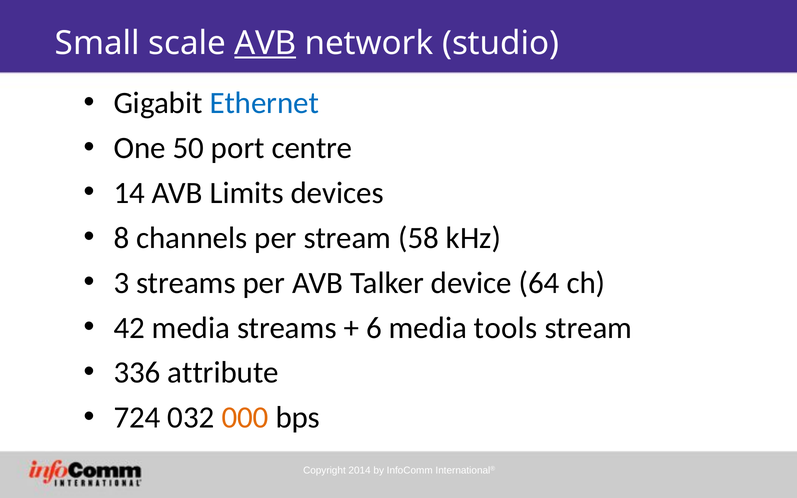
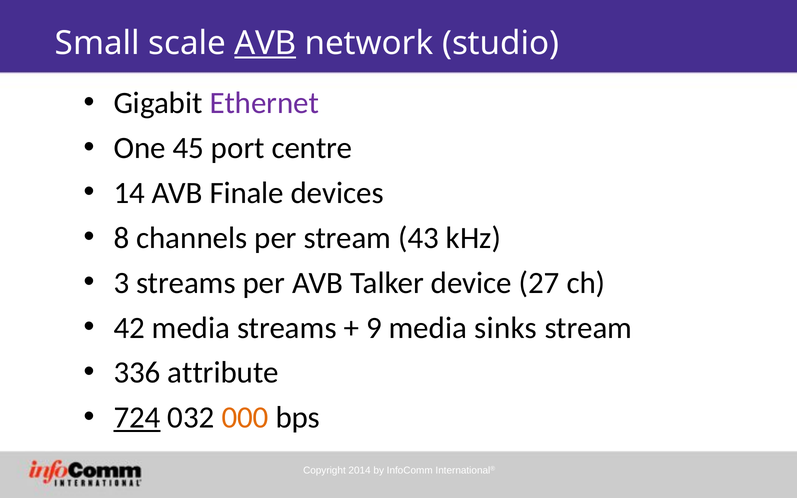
Ethernet colour: blue -> purple
50: 50 -> 45
Limits: Limits -> Finale
58: 58 -> 43
64: 64 -> 27
6: 6 -> 9
tools: tools -> sinks
724 underline: none -> present
